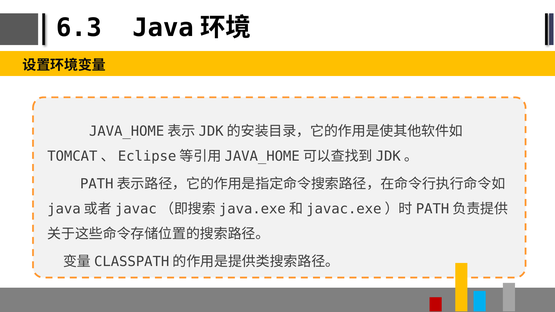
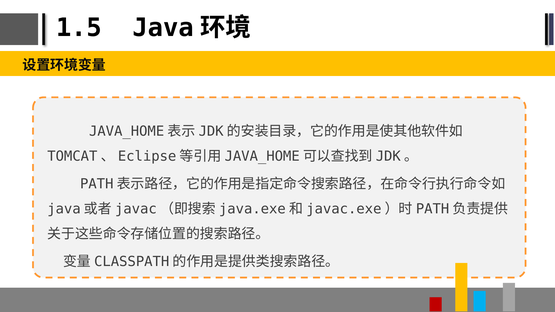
6.3: 6.3 -> 1.5
